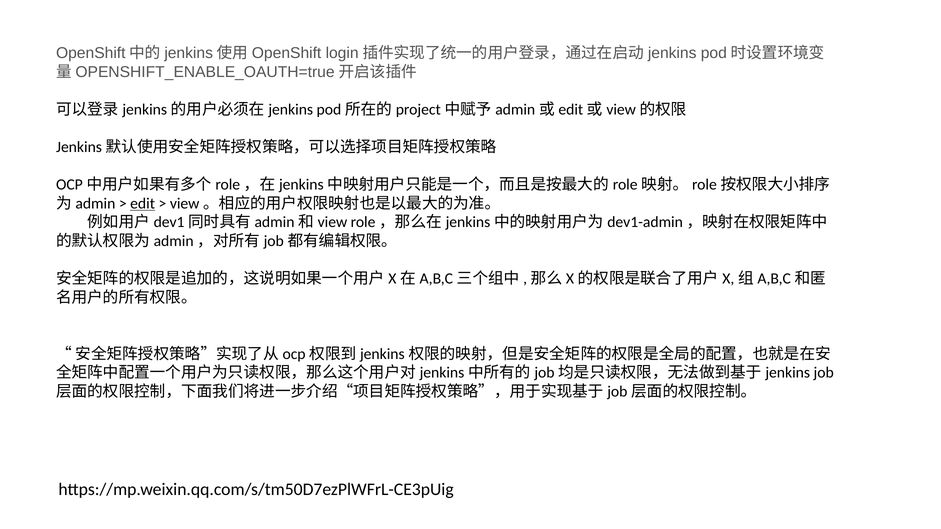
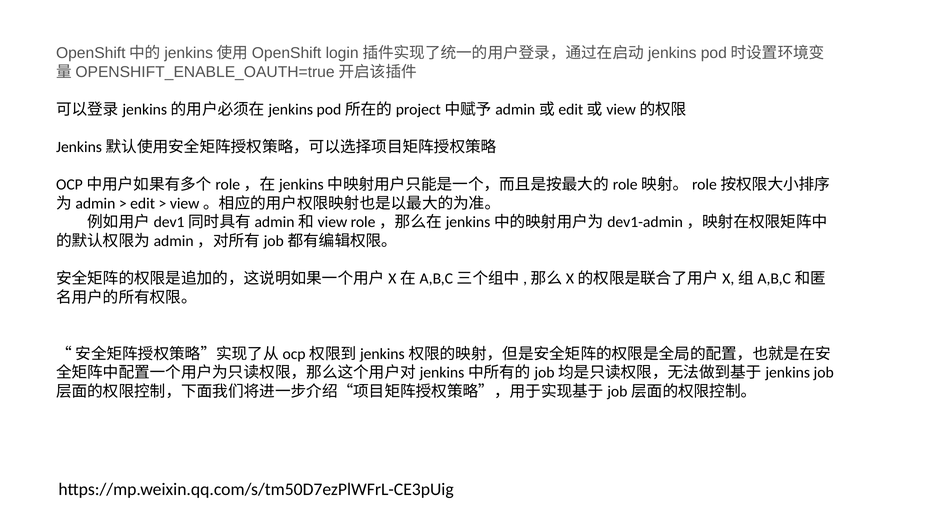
edit underline: present -> none
